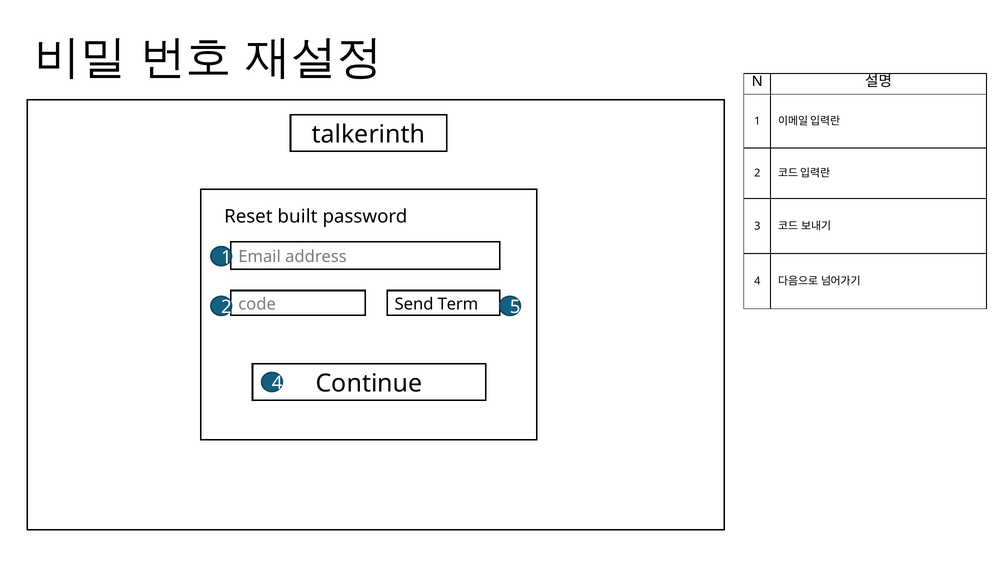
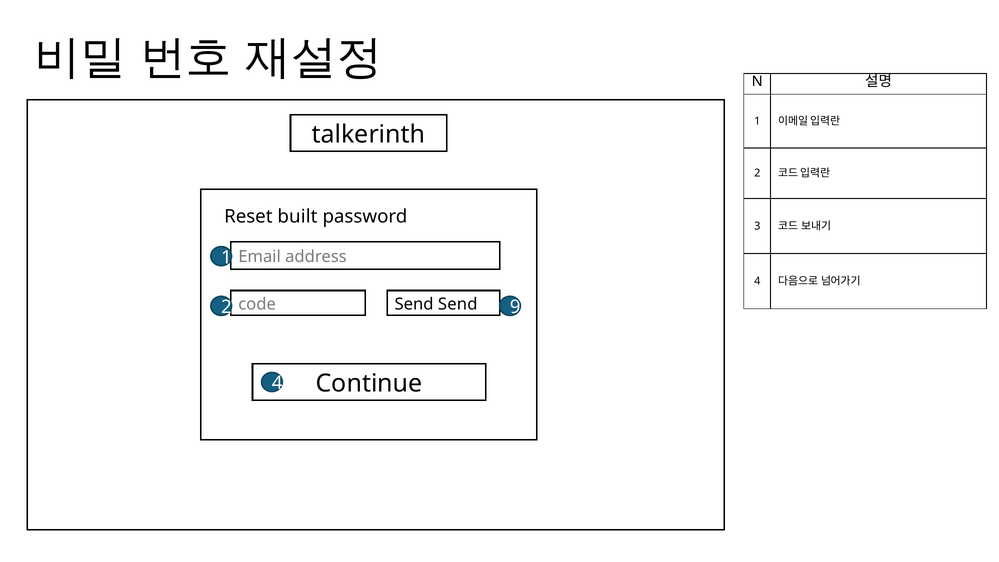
Send Term: Term -> Send
5: 5 -> 9
